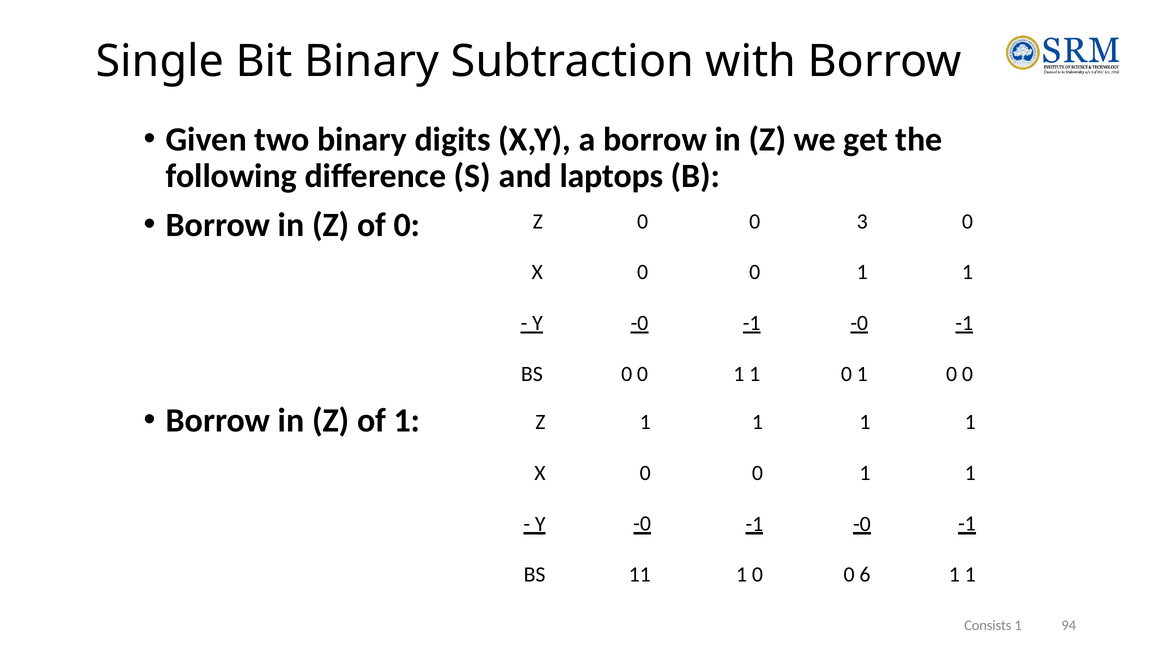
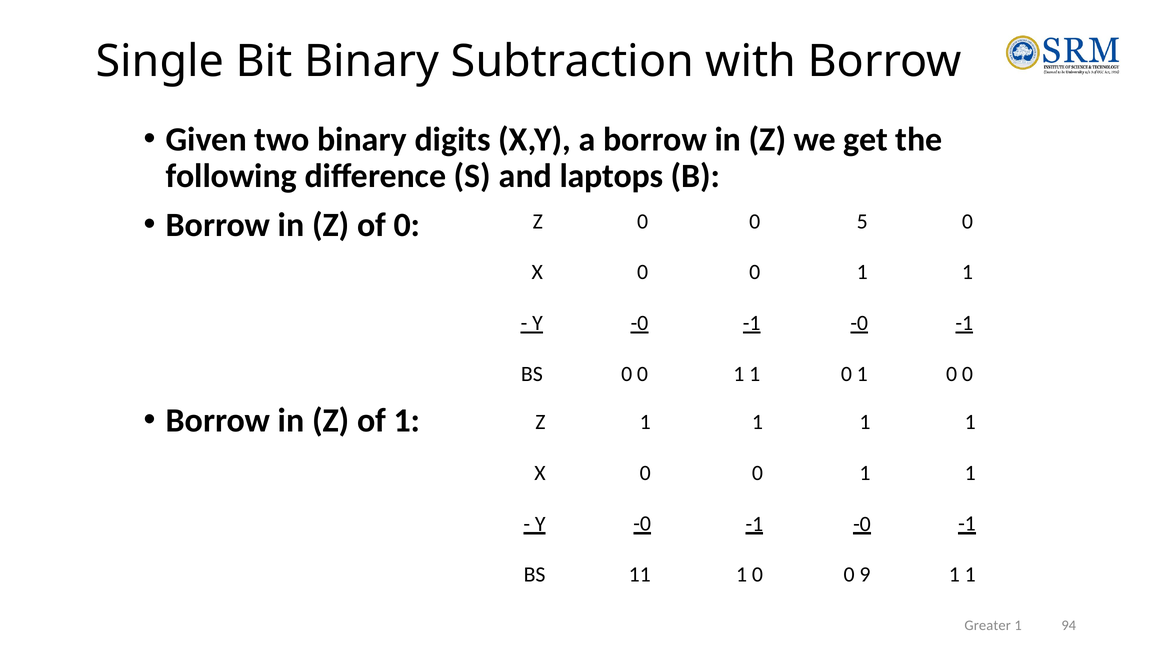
3: 3 -> 5
6: 6 -> 9
Consists: Consists -> Greater
